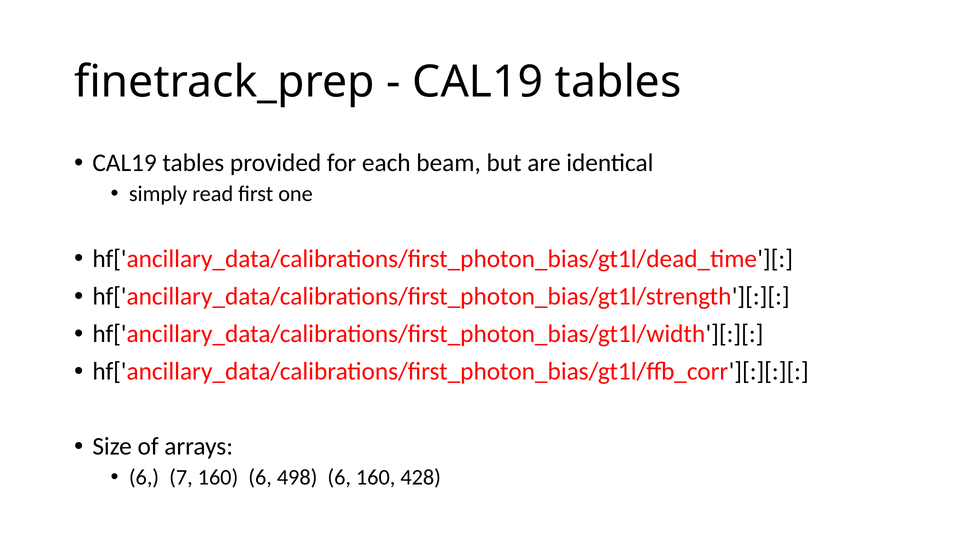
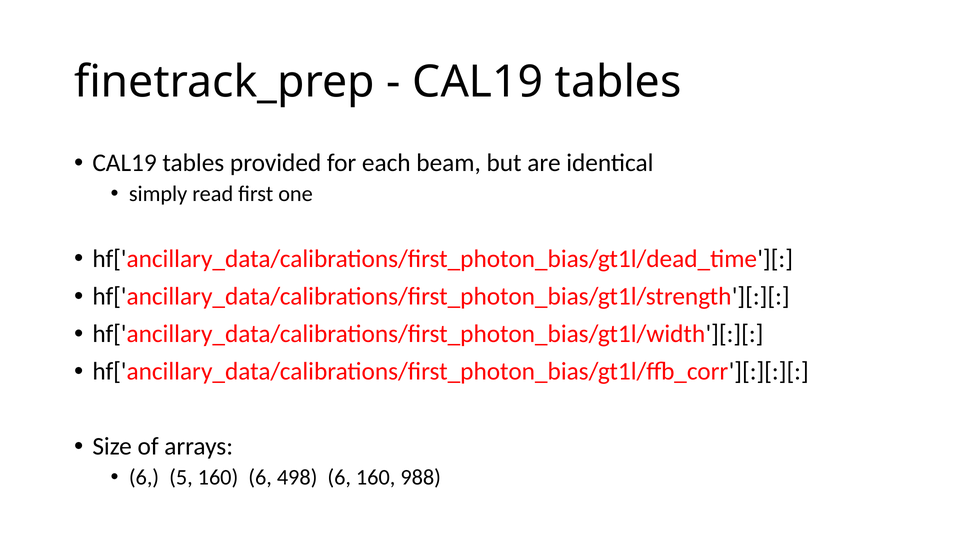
7: 7 -> 5
428: 428 -> 988
